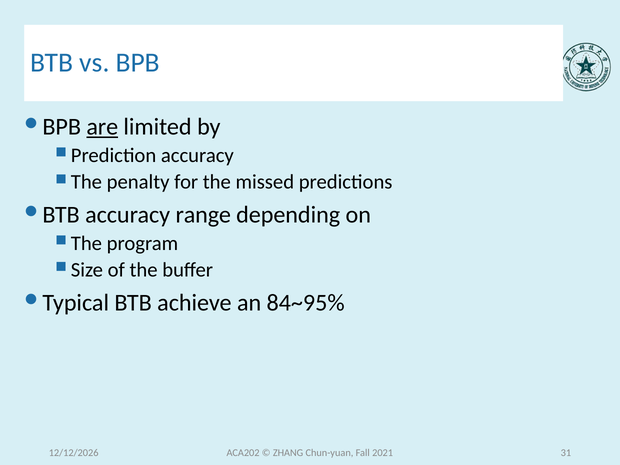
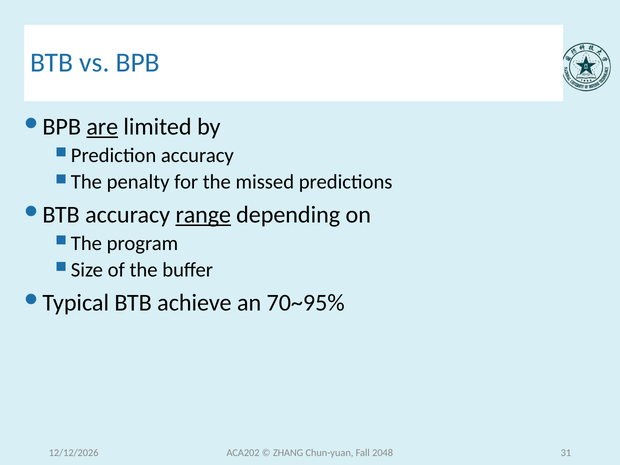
range underline: none -> present
84~95%: 84~95% -> 70~95%
2021: 2021 -> 2048
